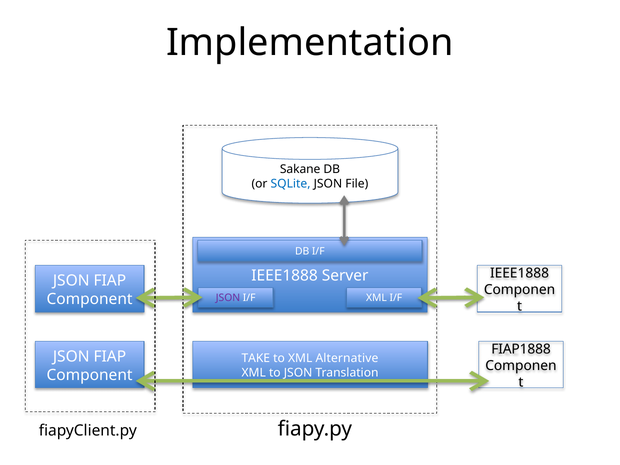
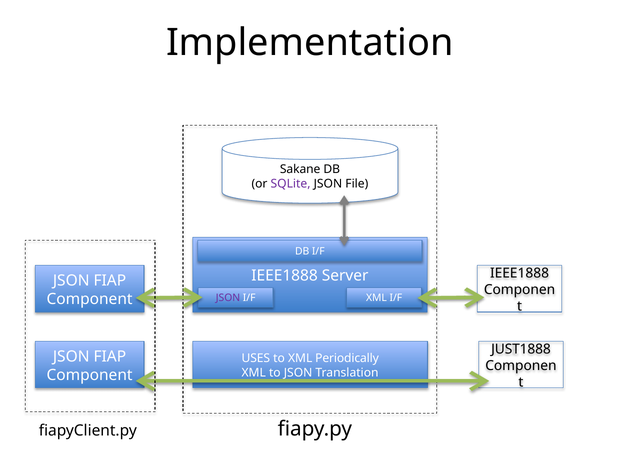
SQLite colour: blue -> purple
FIAP1888: FIAP1888 -> JUST1888
TAKE: TAKE -> USES
Alternative: Alternative -> Periodically
